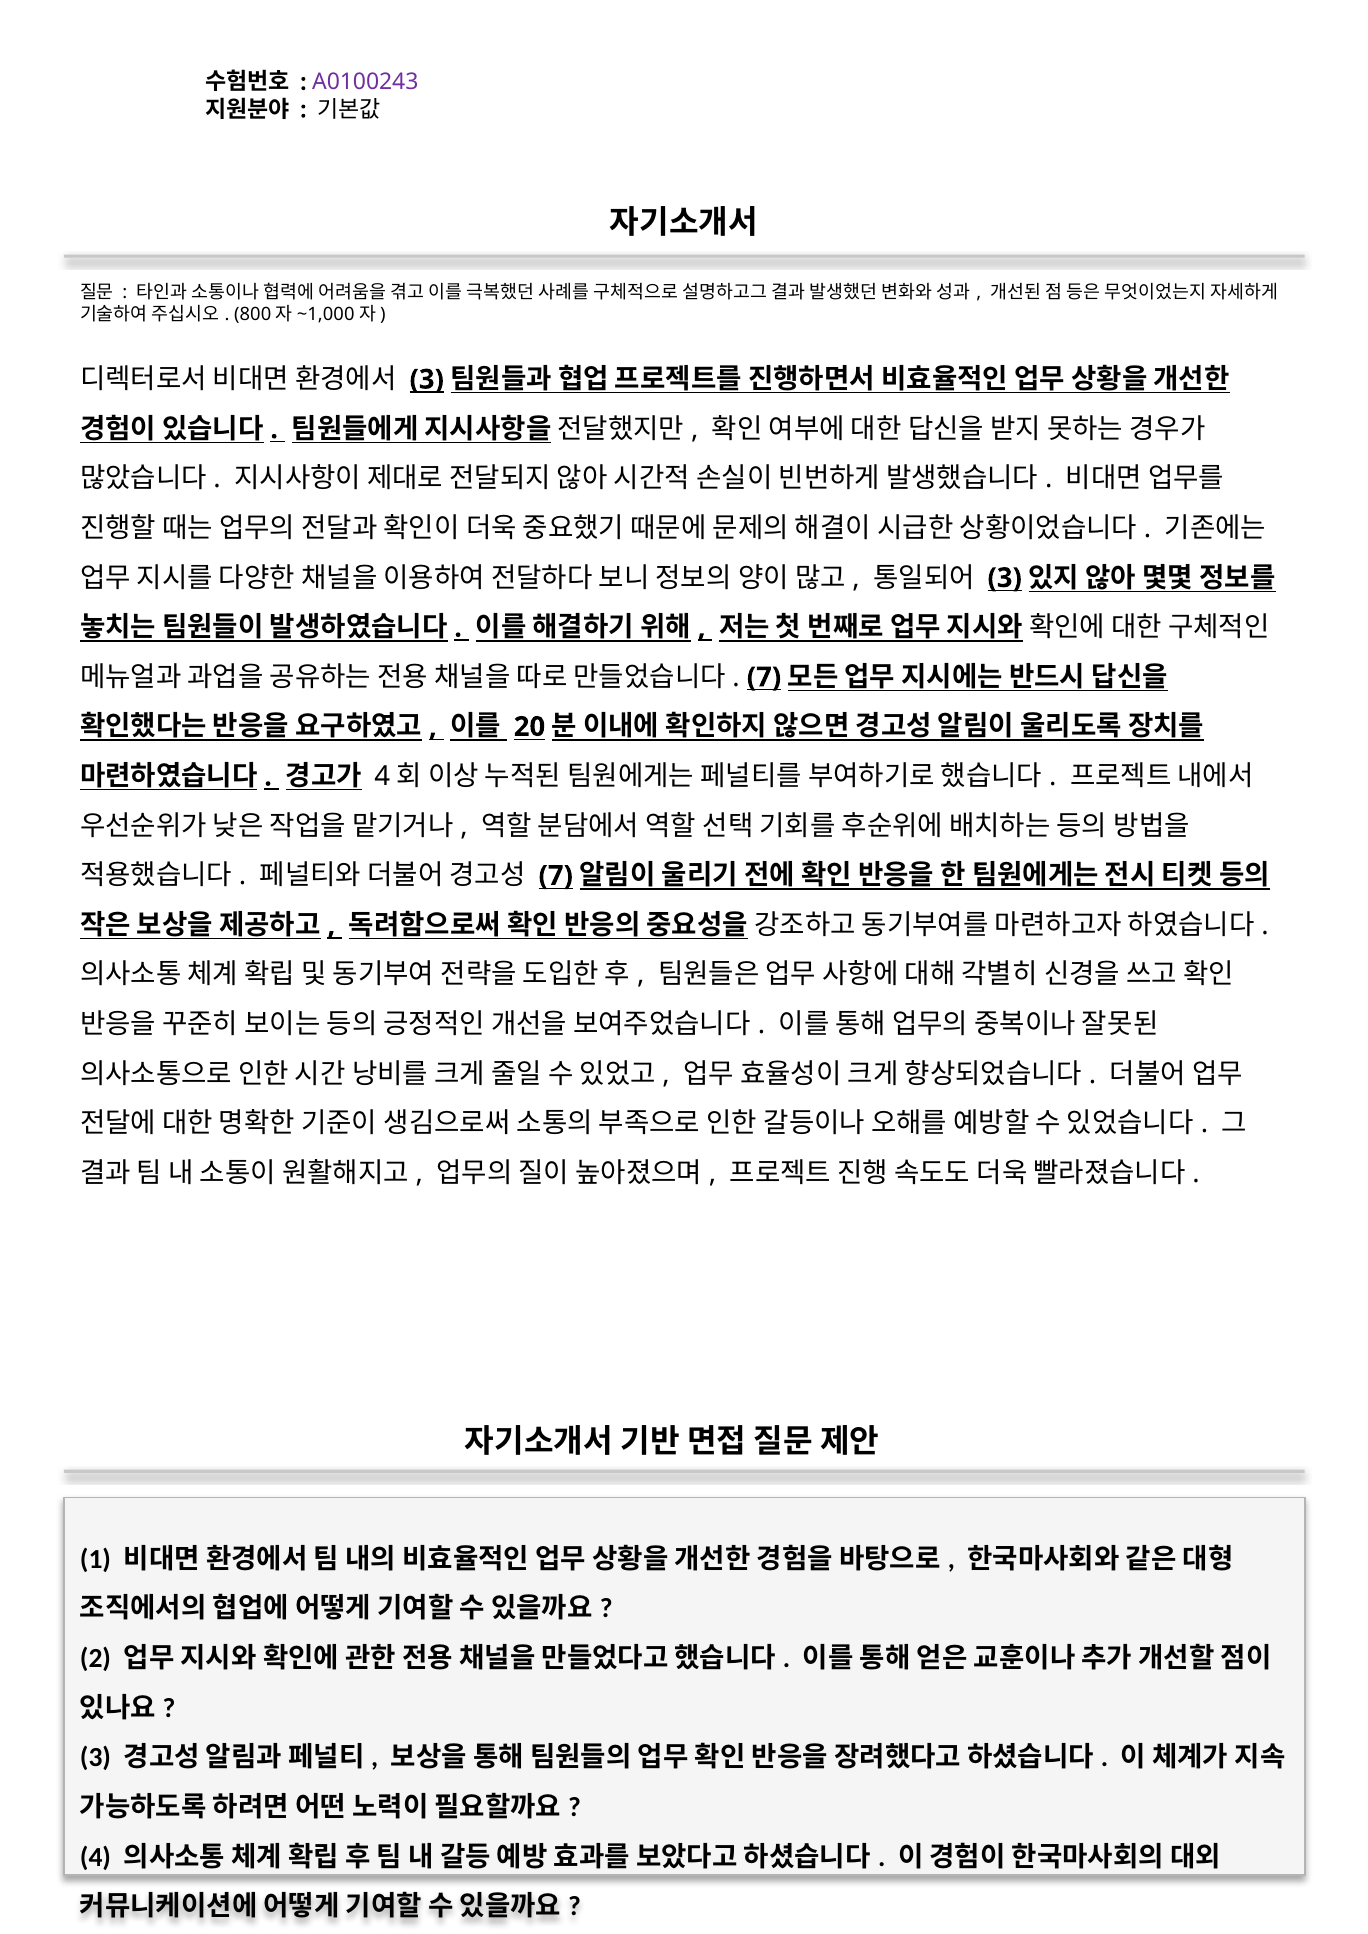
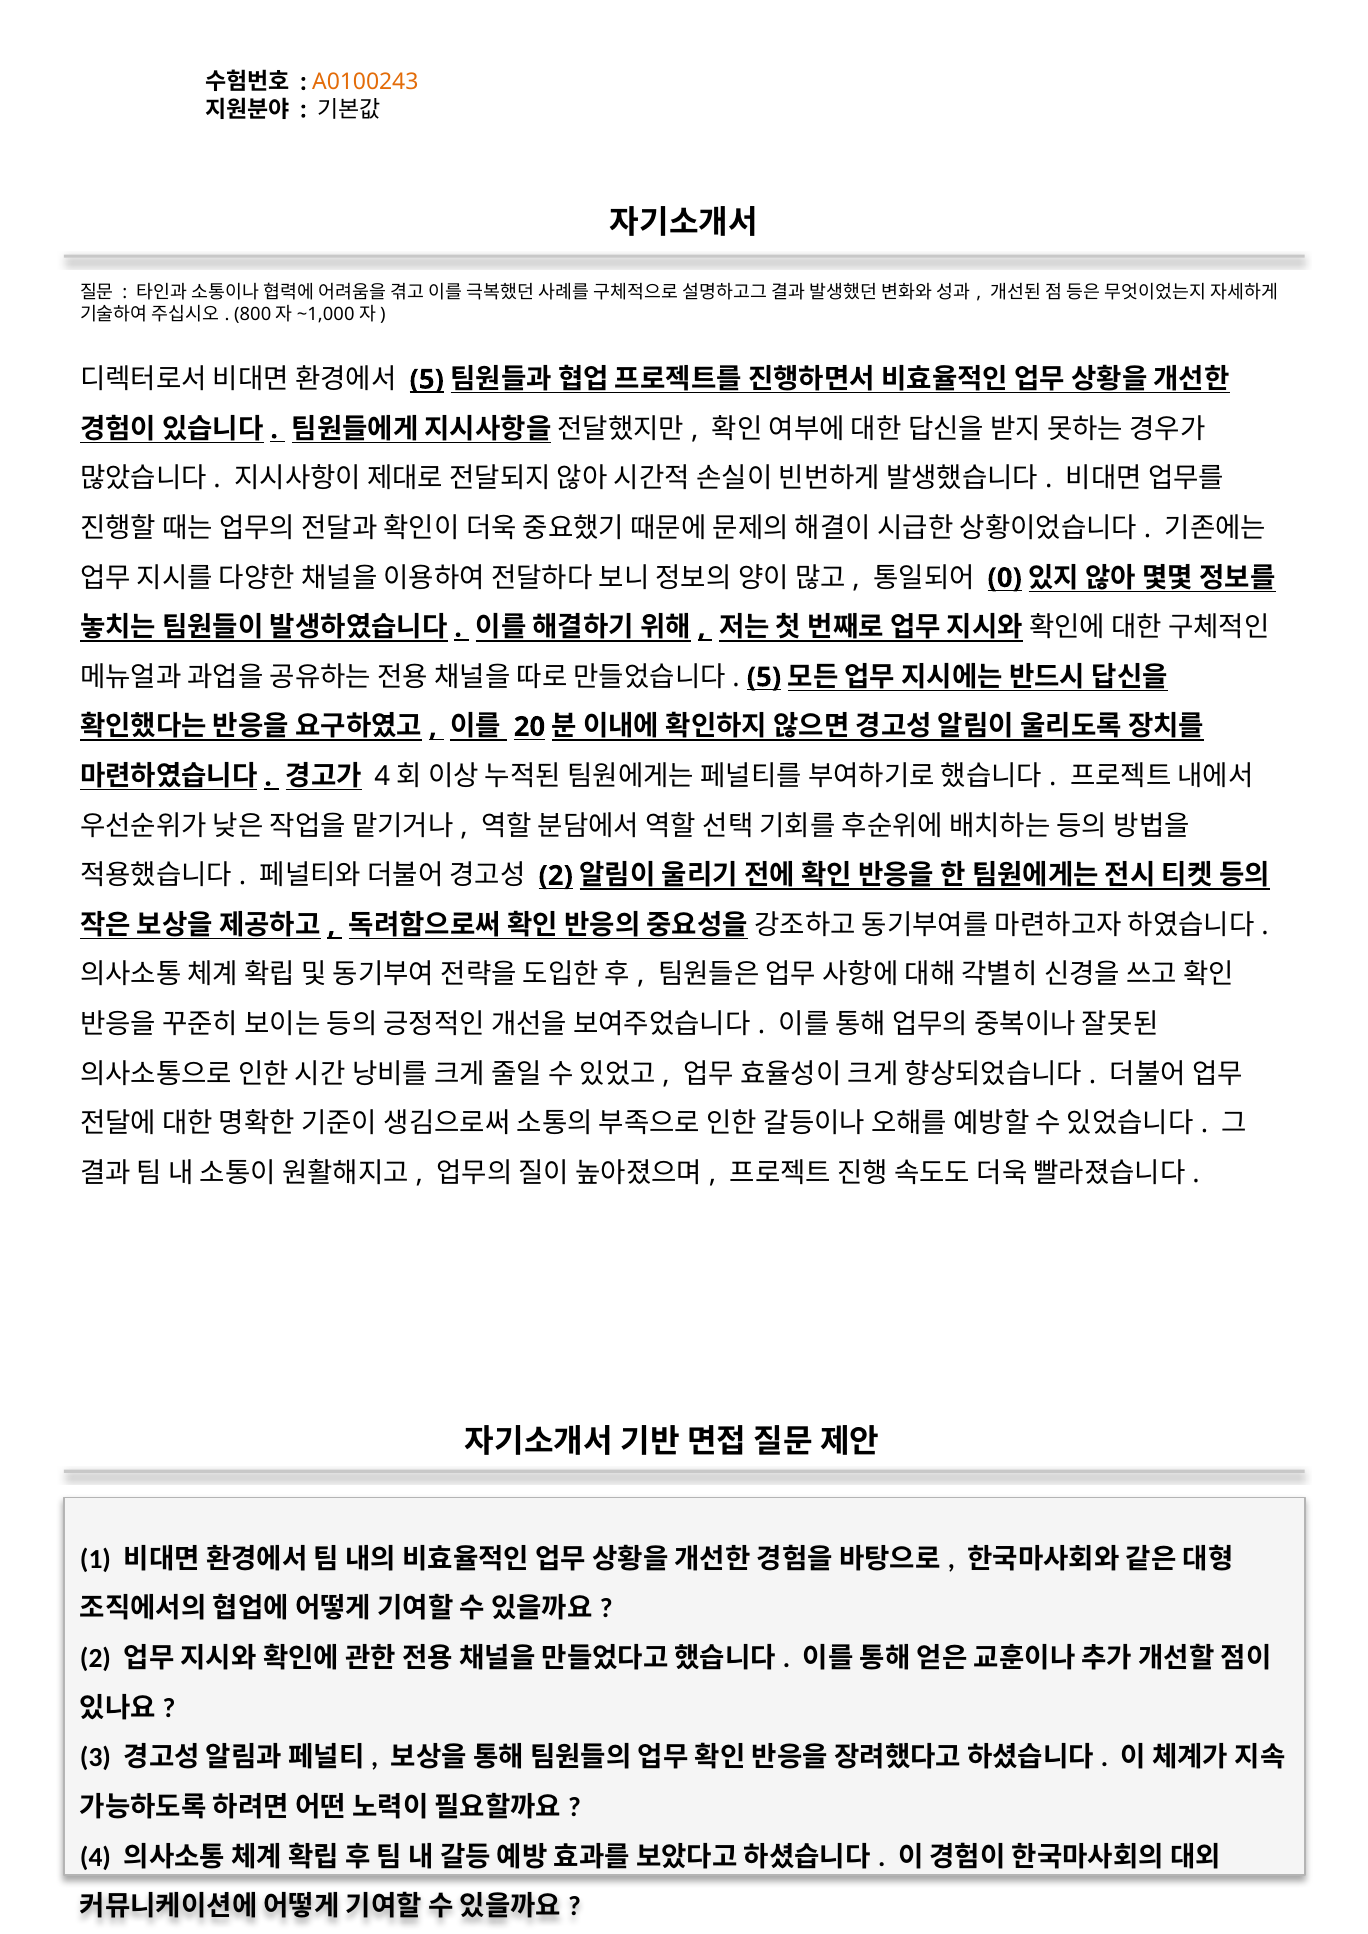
A0100243 colour: purple -> orange
3 at (427, 380): 3 -> 5
3 at (1005, 578): 3 -> 0
7 at (764, 677): 7 -> 5
7 at (556, 876): 7 -> 2
